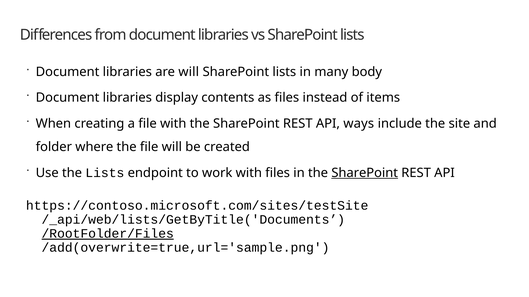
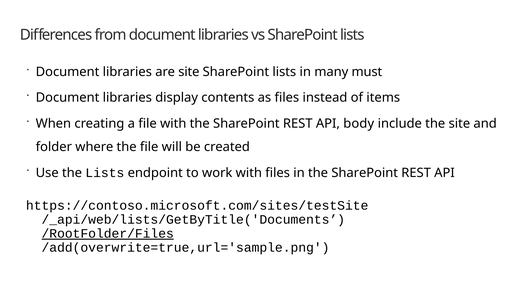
are will: will -> site
body: body -> must
ways: ways -> body
SharePoint at (365, 173) underline: present -> none
